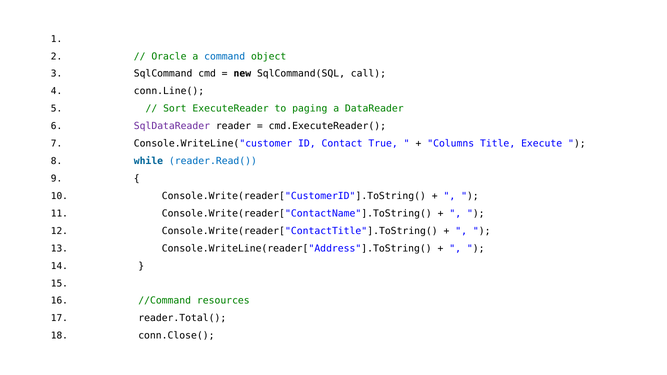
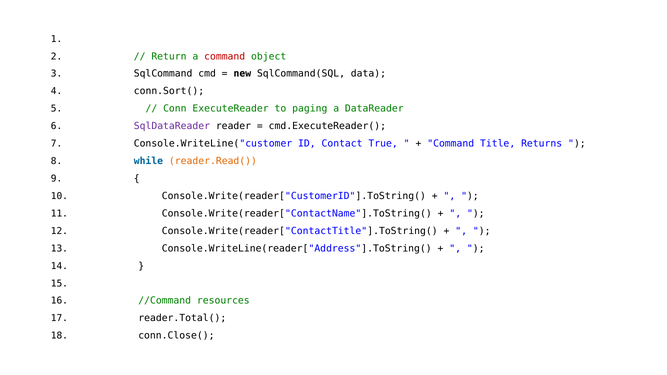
Oracle: Oracle -> Return
command at (225, 56) colour: blue -> red
call: call -> data
conn.Line(: conn.Line( -> conn.Sort(
Sort: Sort -> Conn
Columns at (451, 144): Columns -> Command
Execute: Execute -> Returns
reader.Read( colour: blue -> orange
